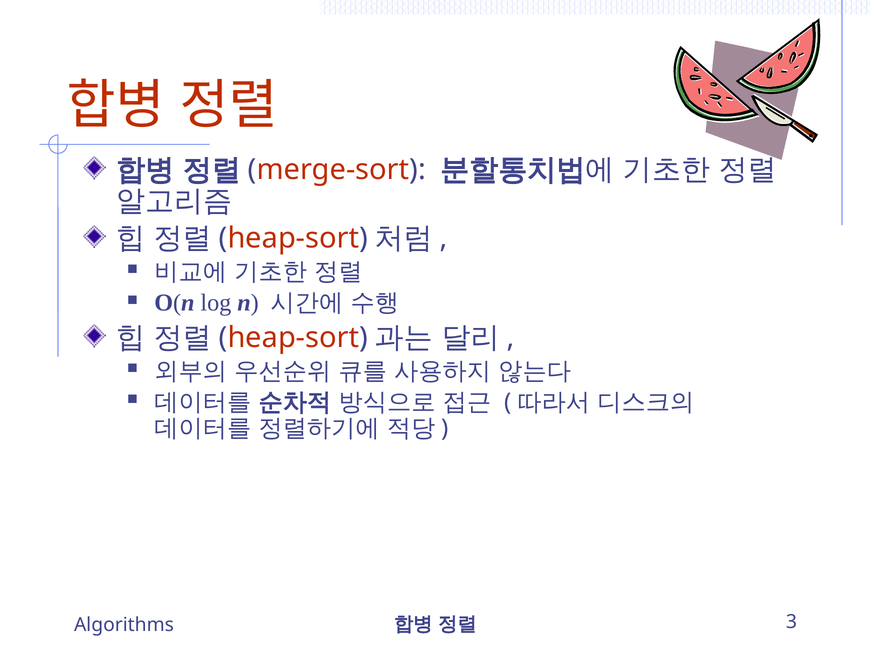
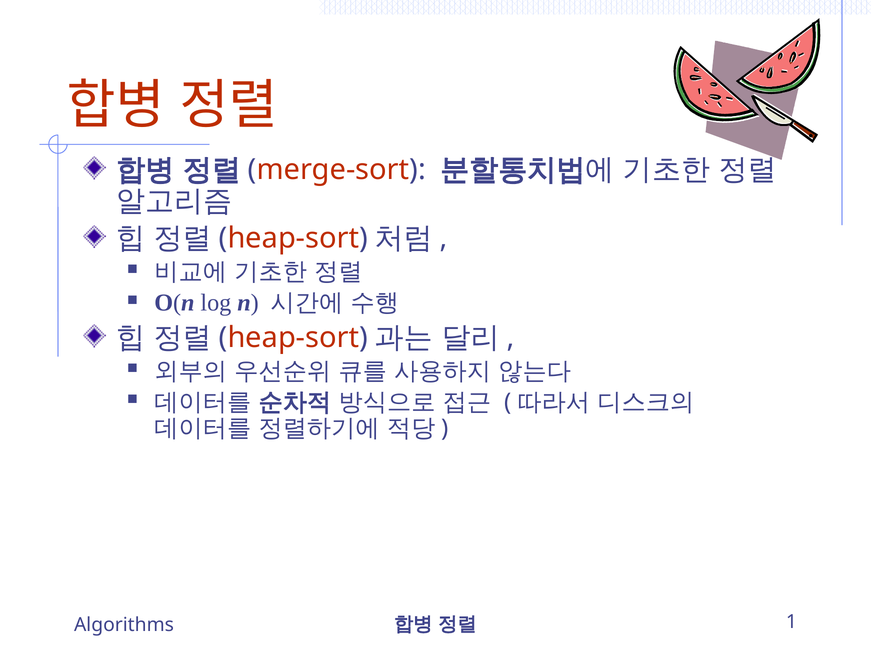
3: 3 -> 1
